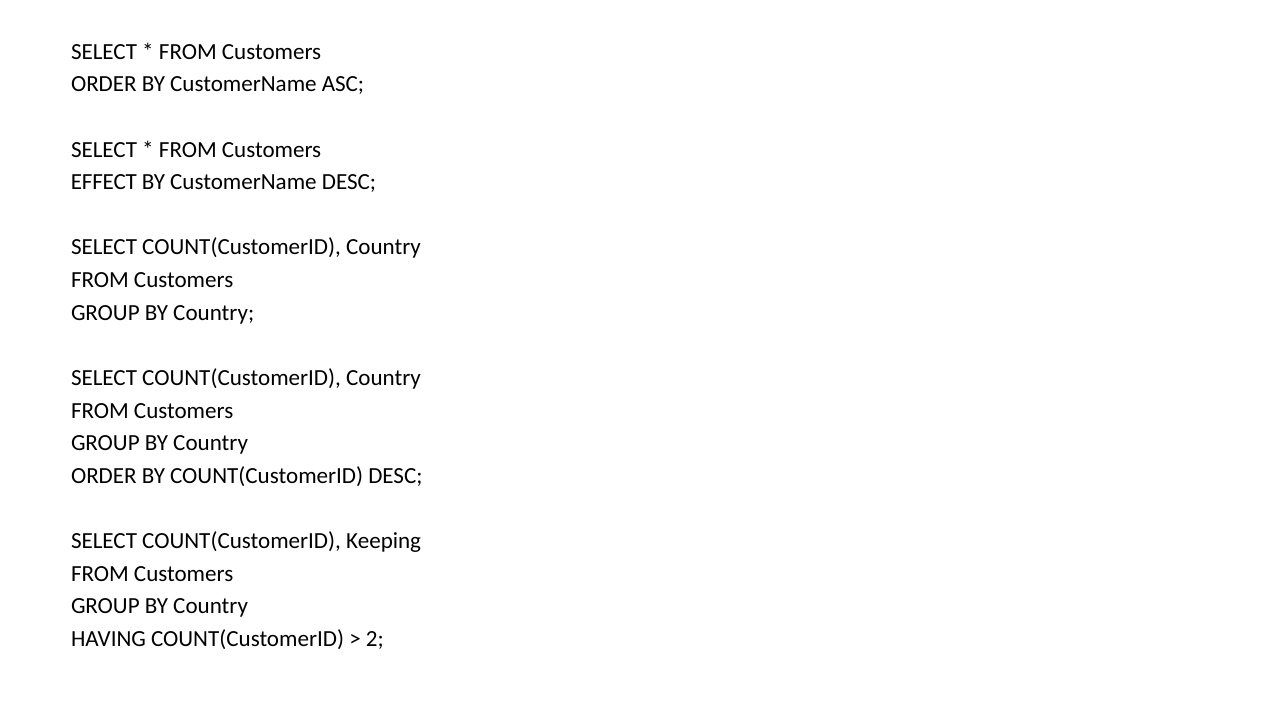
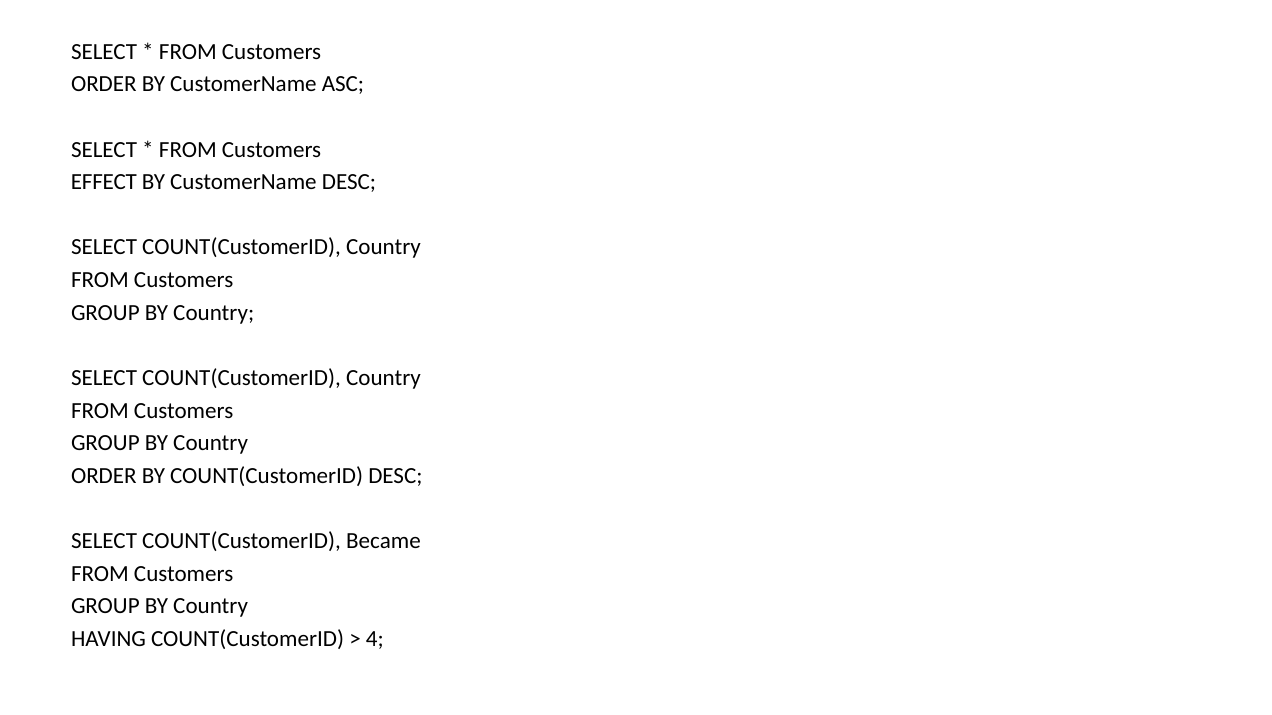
Keeping: Keeping -> Became
2: 2 -> 4
